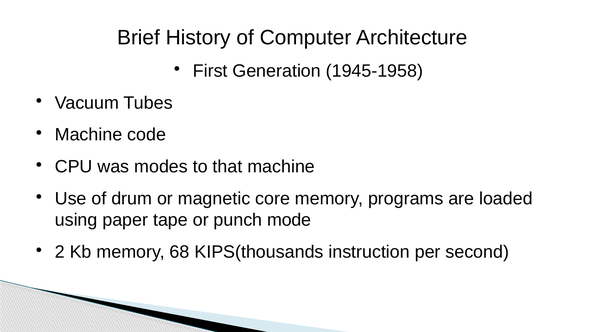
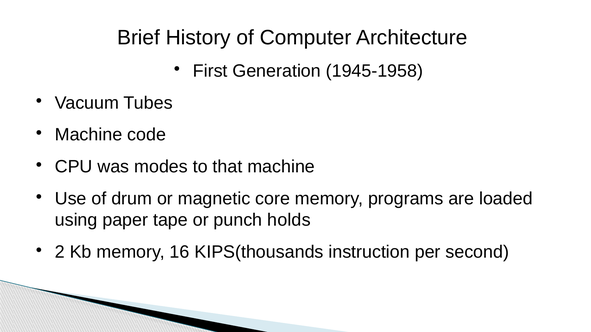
mode: mode -> holds
68: 68 -> 16
